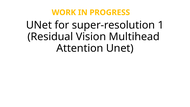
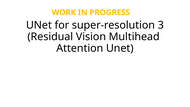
1: 1 -> 3
